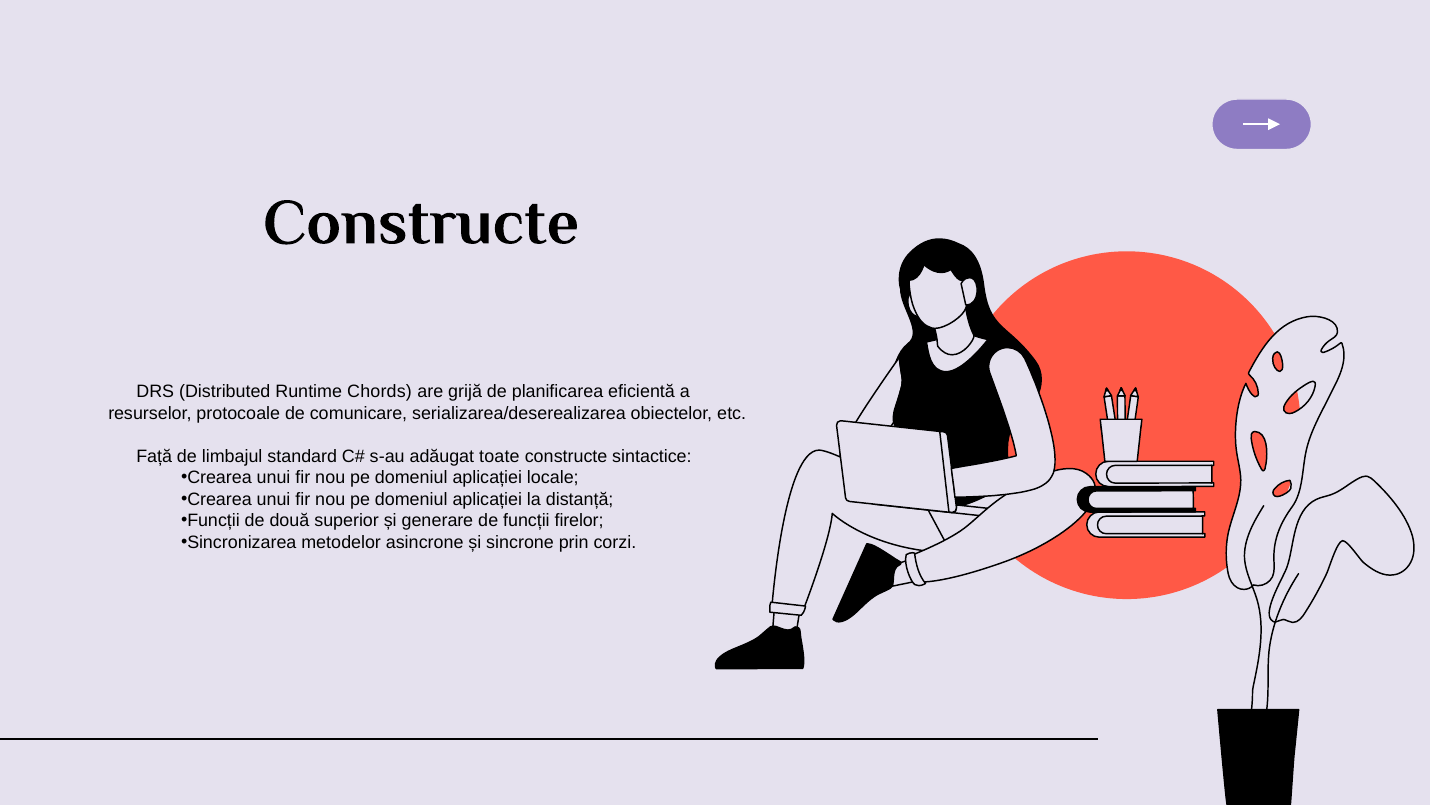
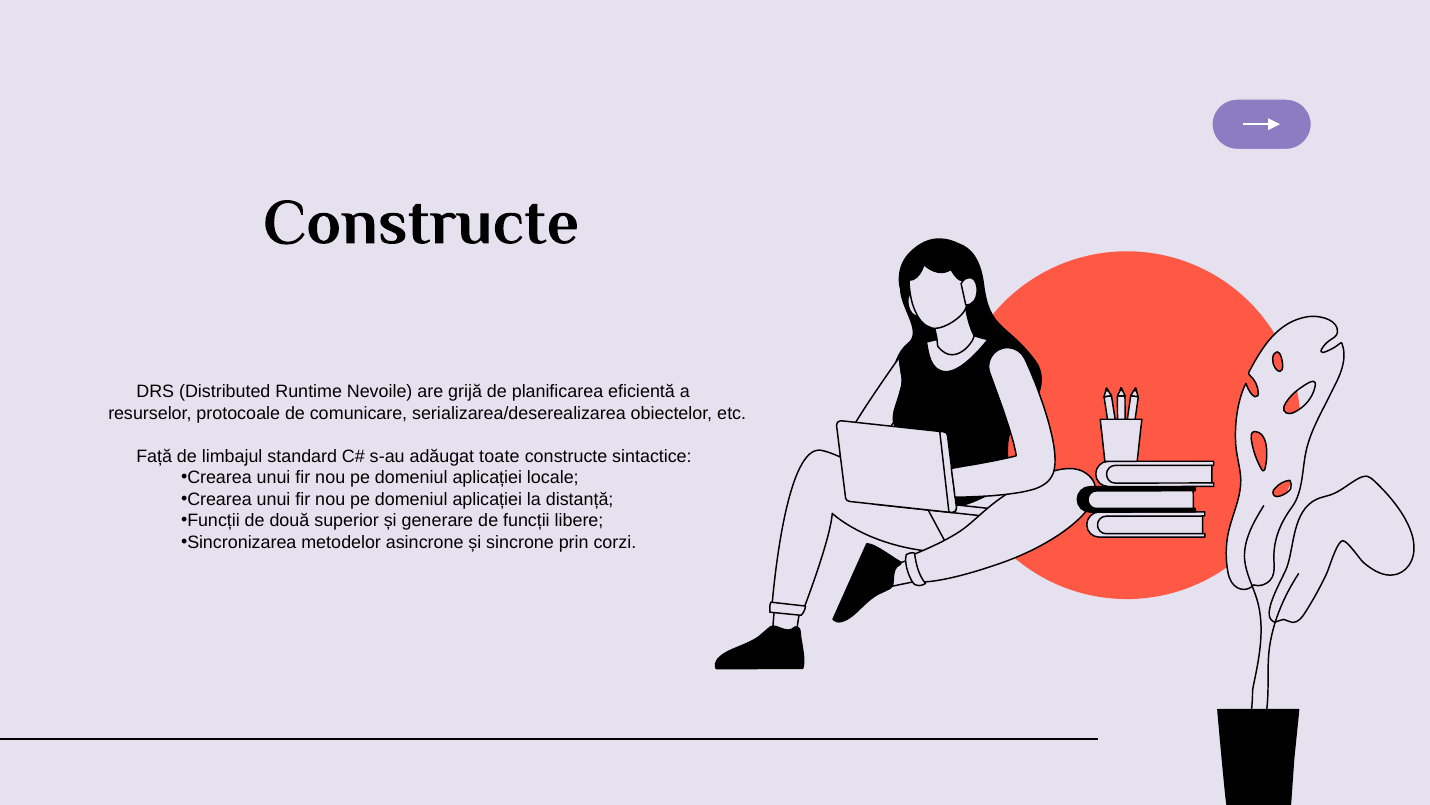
Chords: Chords -> Nevoile
firelor: firelor -> libere
